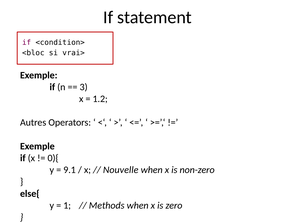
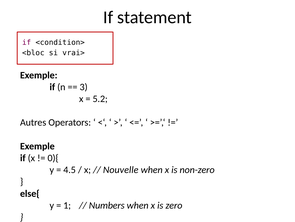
1.2: 1.2 -> 5.2
9.1: 9.1 -> 4.5
Methods: Methods -> Numbers
